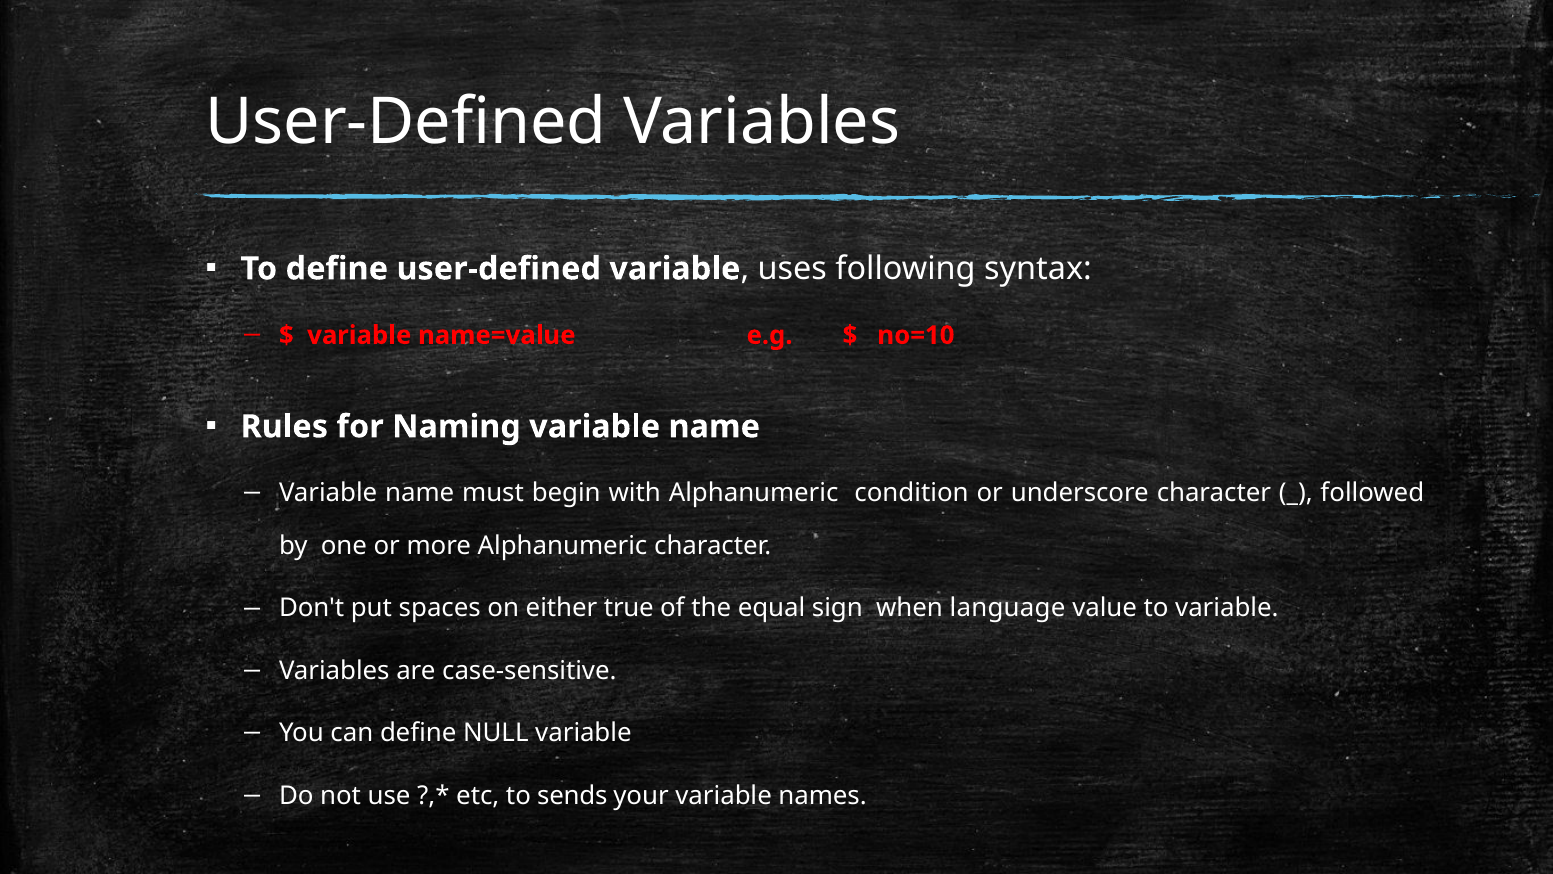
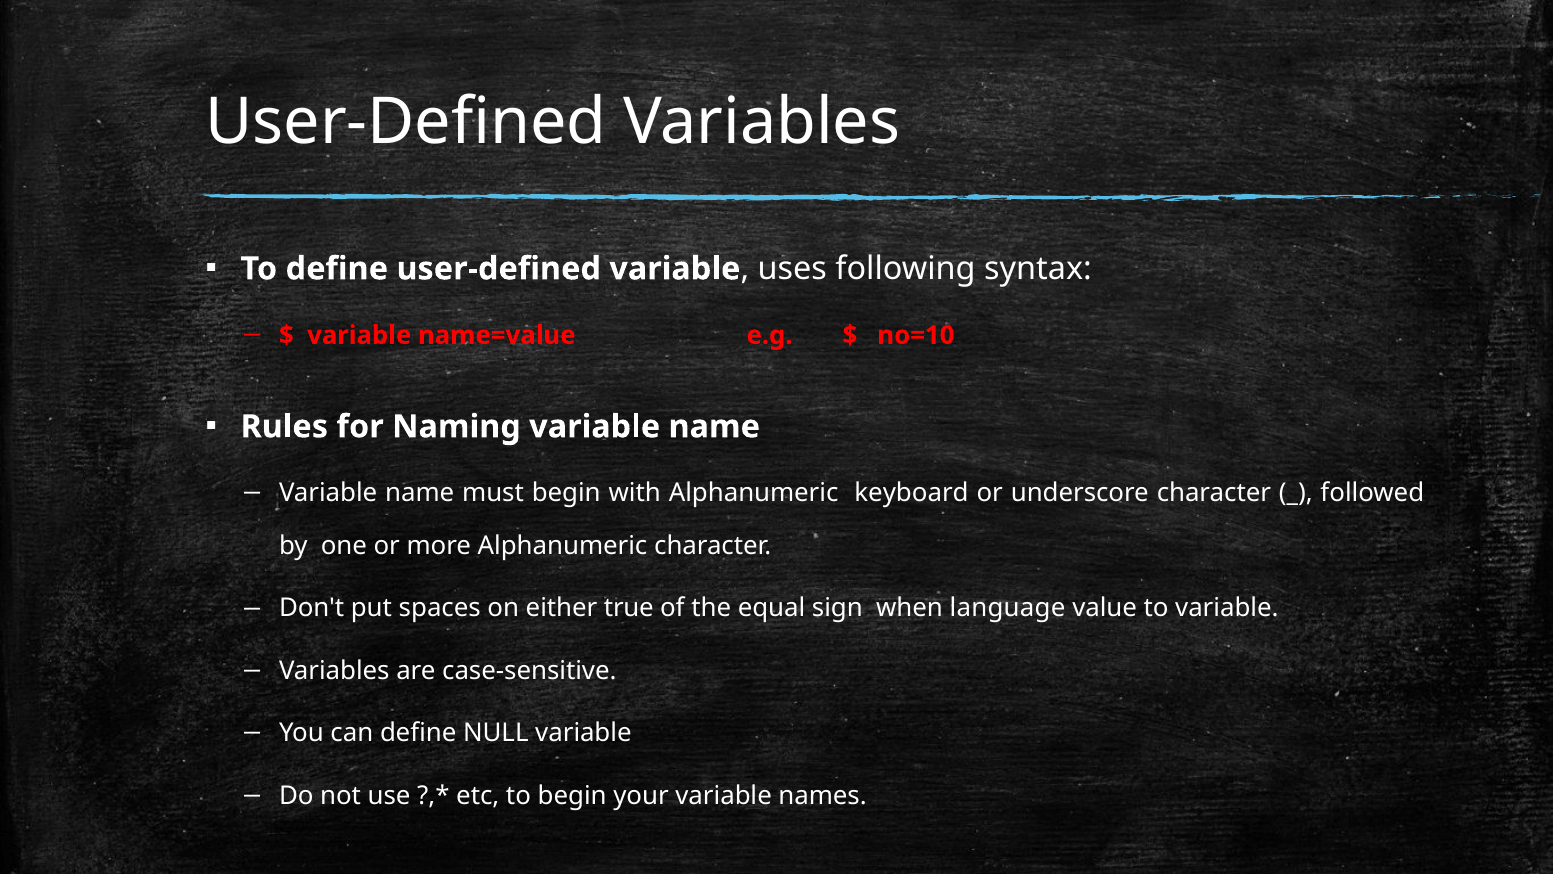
condition: condition -> keyboard
to sends: sends -> begin
